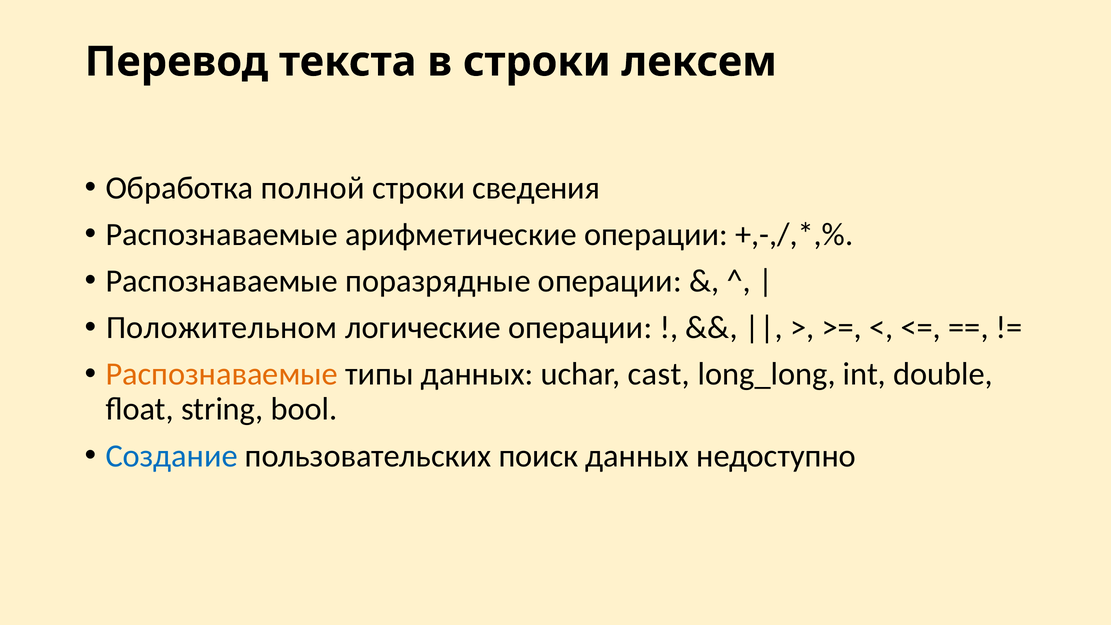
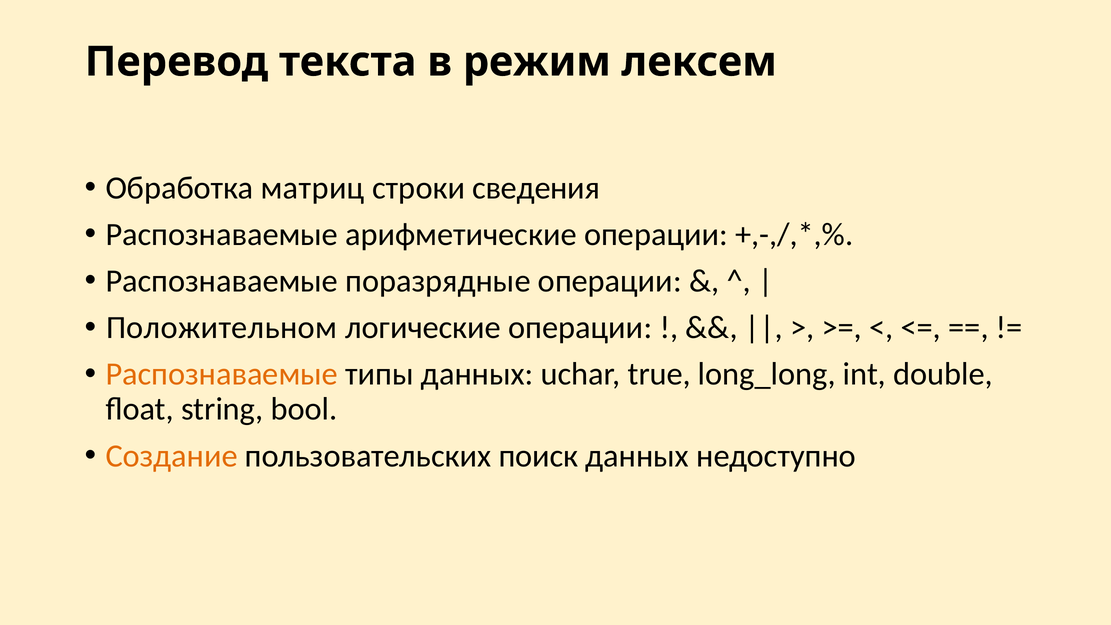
в строки: строки -> режим
полной: полной -> матриц
cast: cast -> true
Создание colour: blue -> orange
